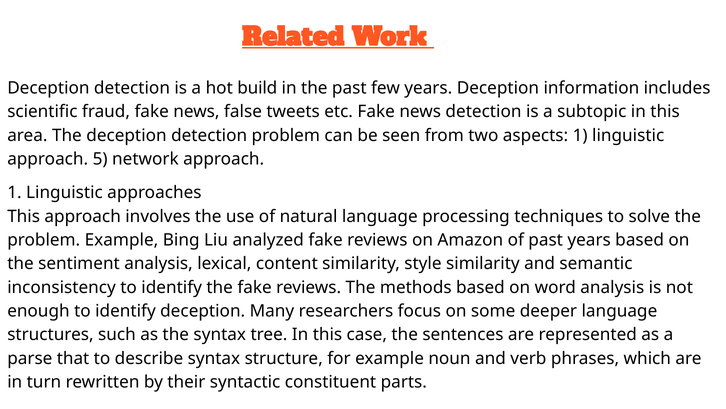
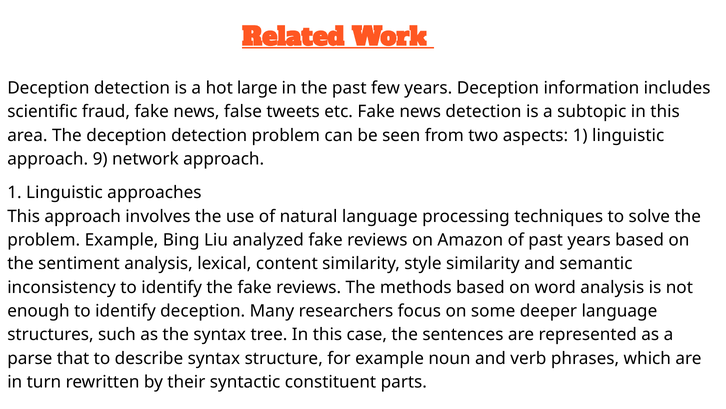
build: build -> large
5: 5 -> 9
